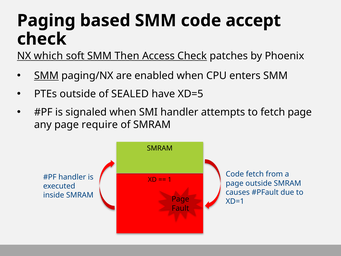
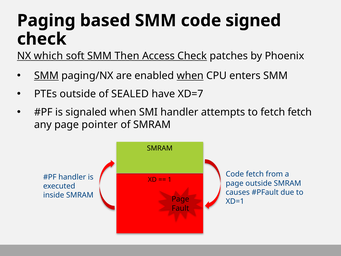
accept: accept -> signed
when at (190, 76) underline: none -> present
XD=5: XD=5 -> XD=7
fetch page: page -> fetch
require: require -> pointer
